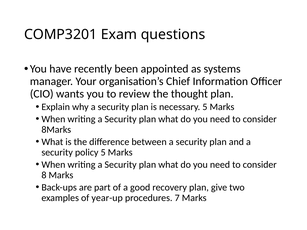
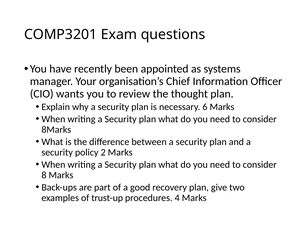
necessary 5: 5 -> 6
policy 5: 5 -> 2
year-up: year-up -> trust-up
7: 7 -> 4
